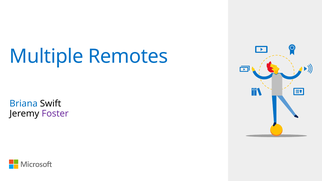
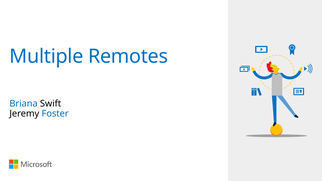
Foster colour: purple -> blue
